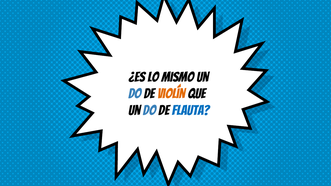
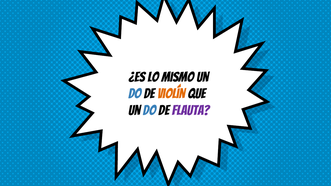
flauta colour: blue -> purple
